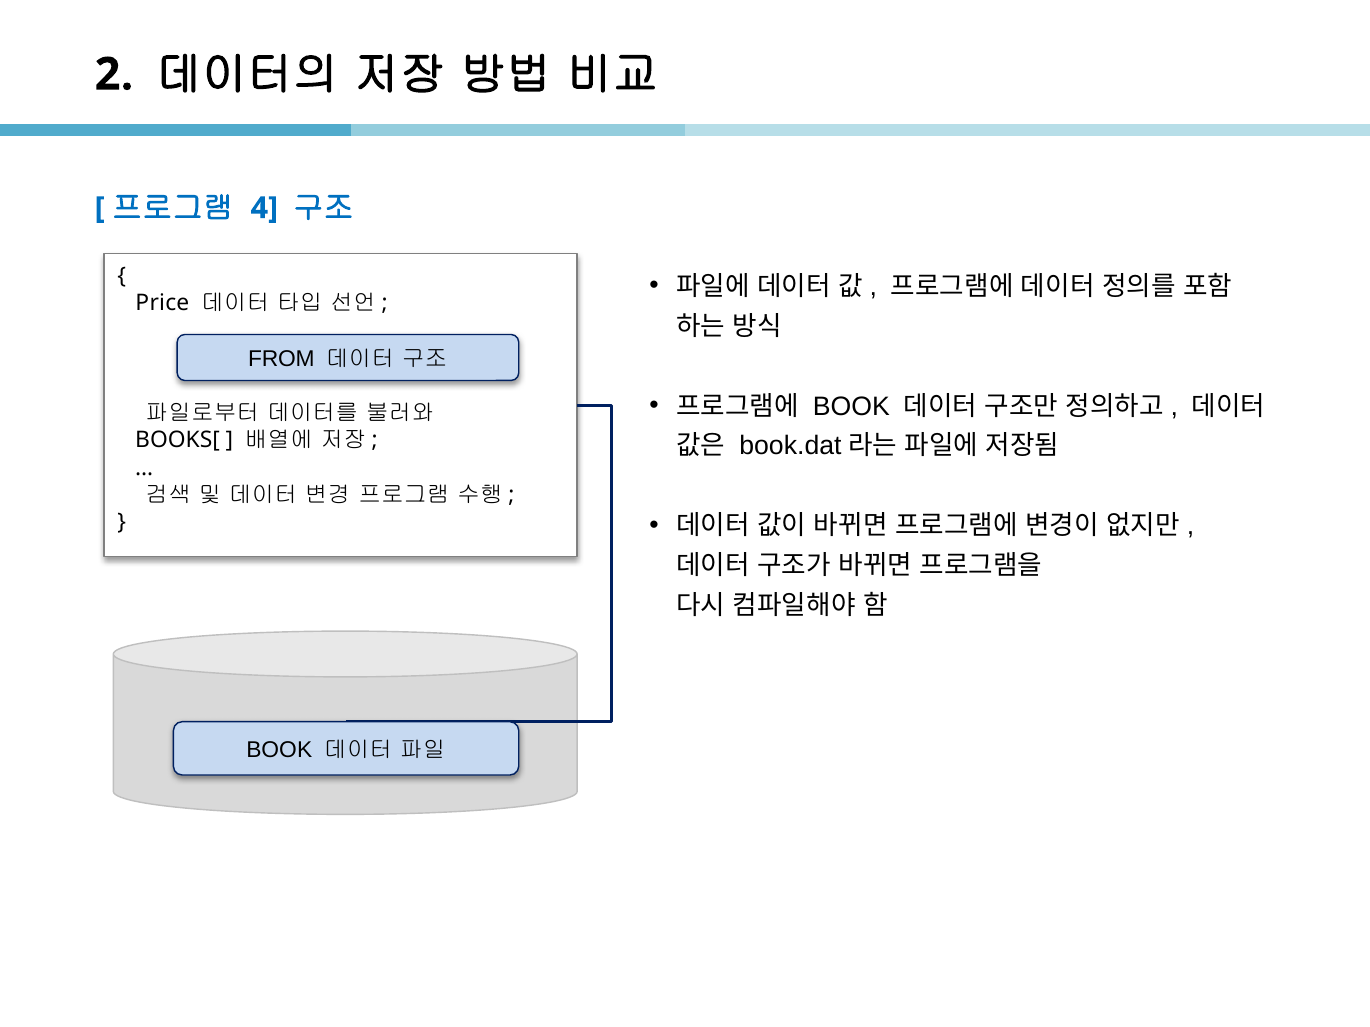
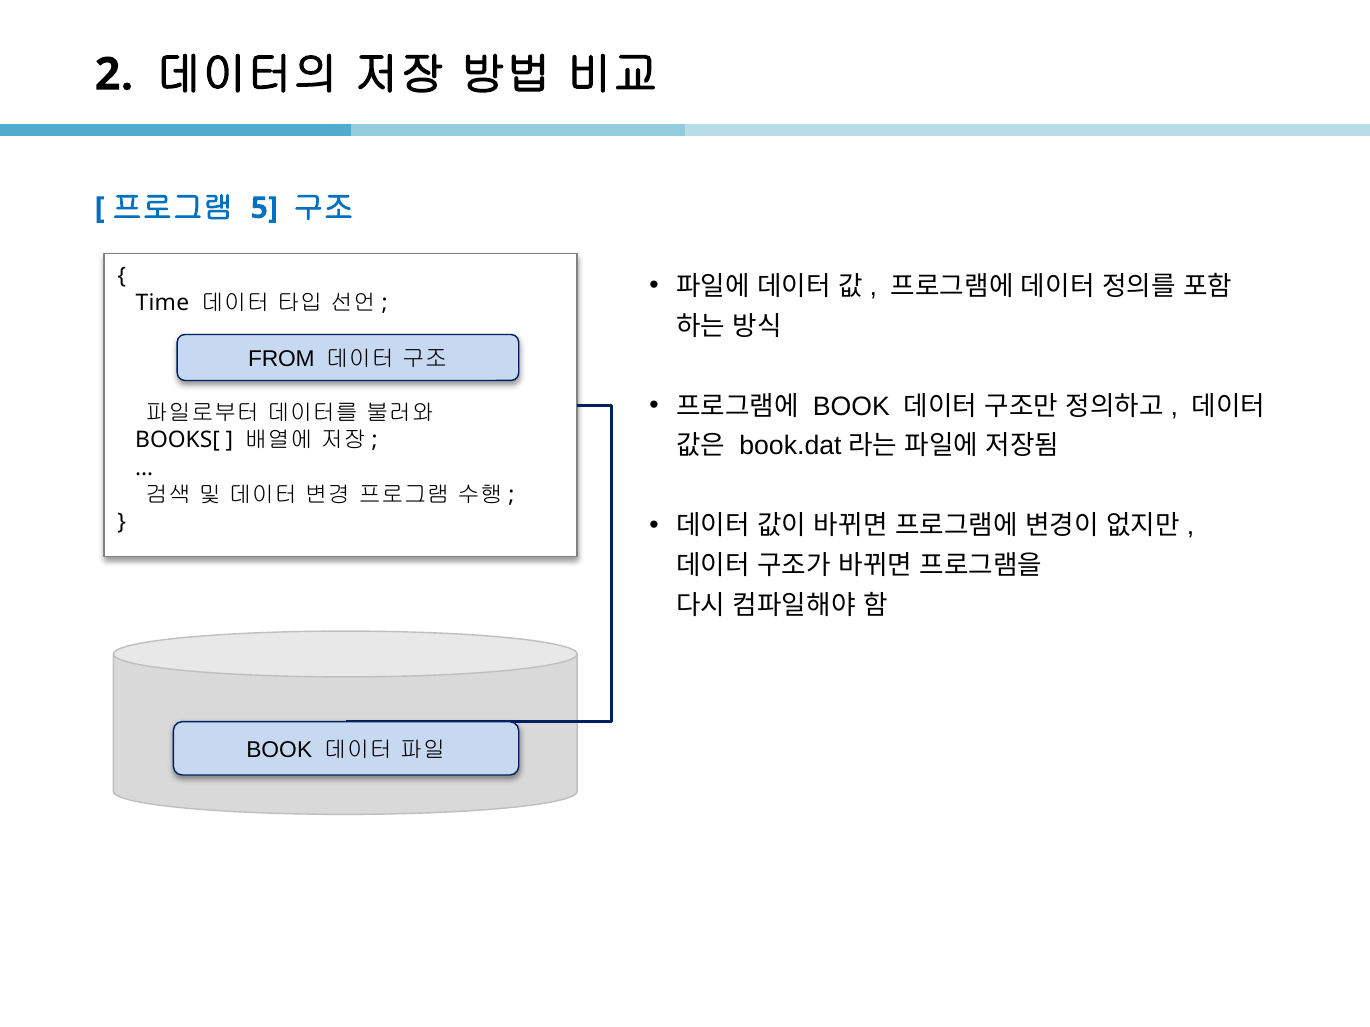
4: 4 -> 5
Price: Price -> Time
